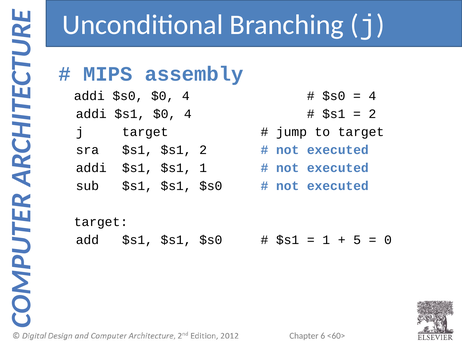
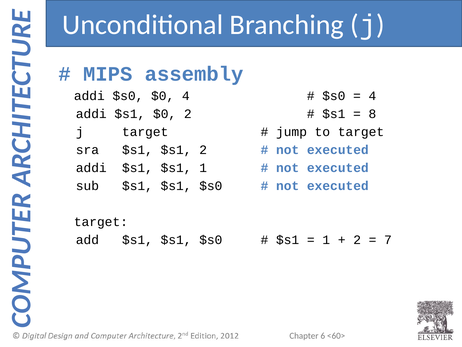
$s1 $0 4: 4 -> 2
2 at (372, 114): 2 -> 8
5 at (357, 240): 5 -> 2
0: 0 -> 7
